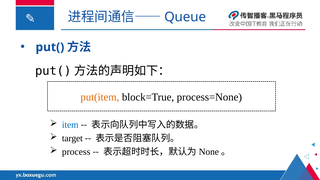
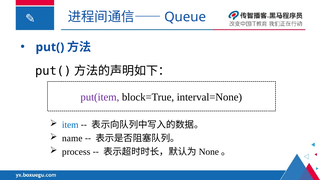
put(item colour: orange -> purple
process=None: process=None -> interval=None
target: target -> name
